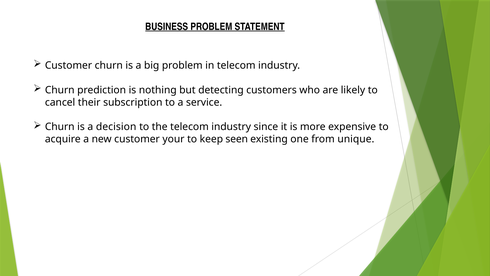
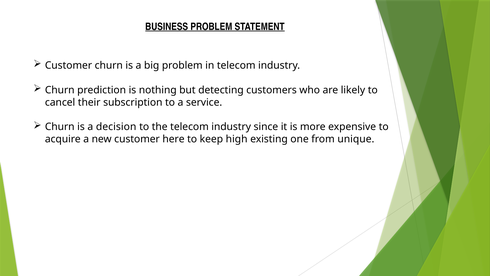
your: your -> here
seen: seen -> high
